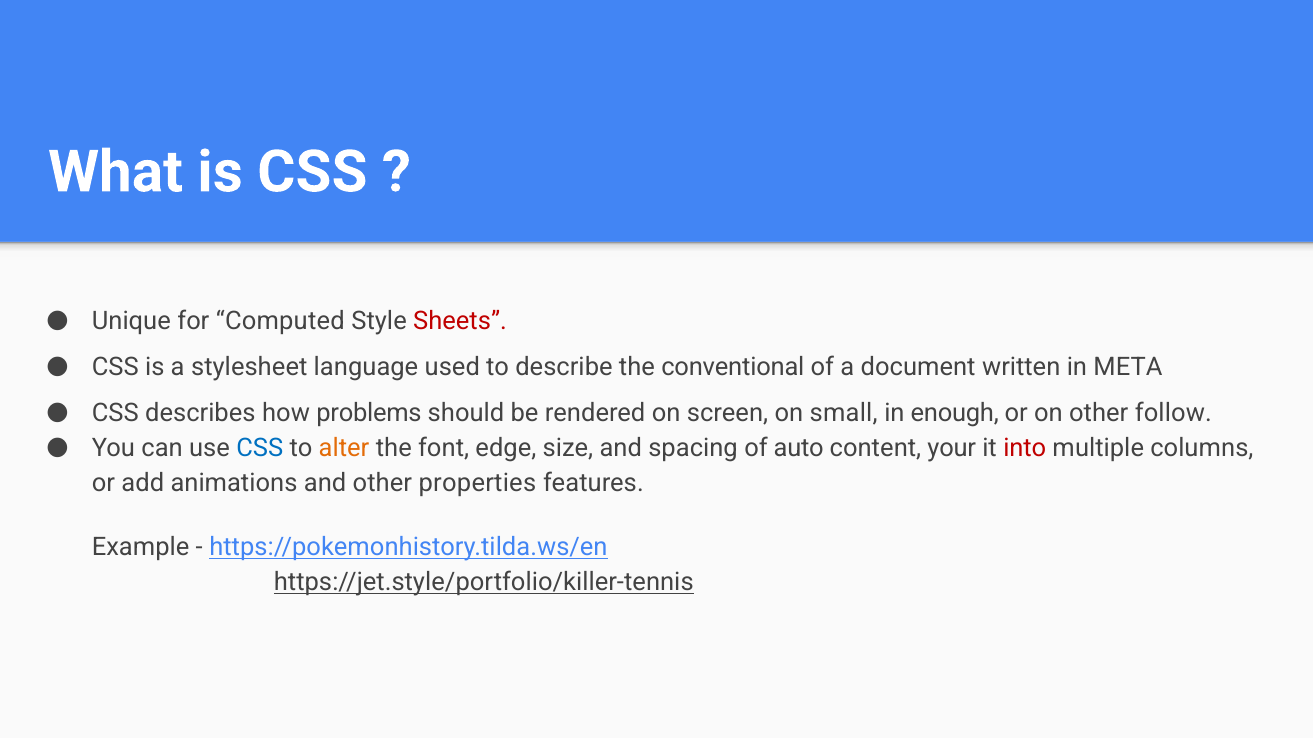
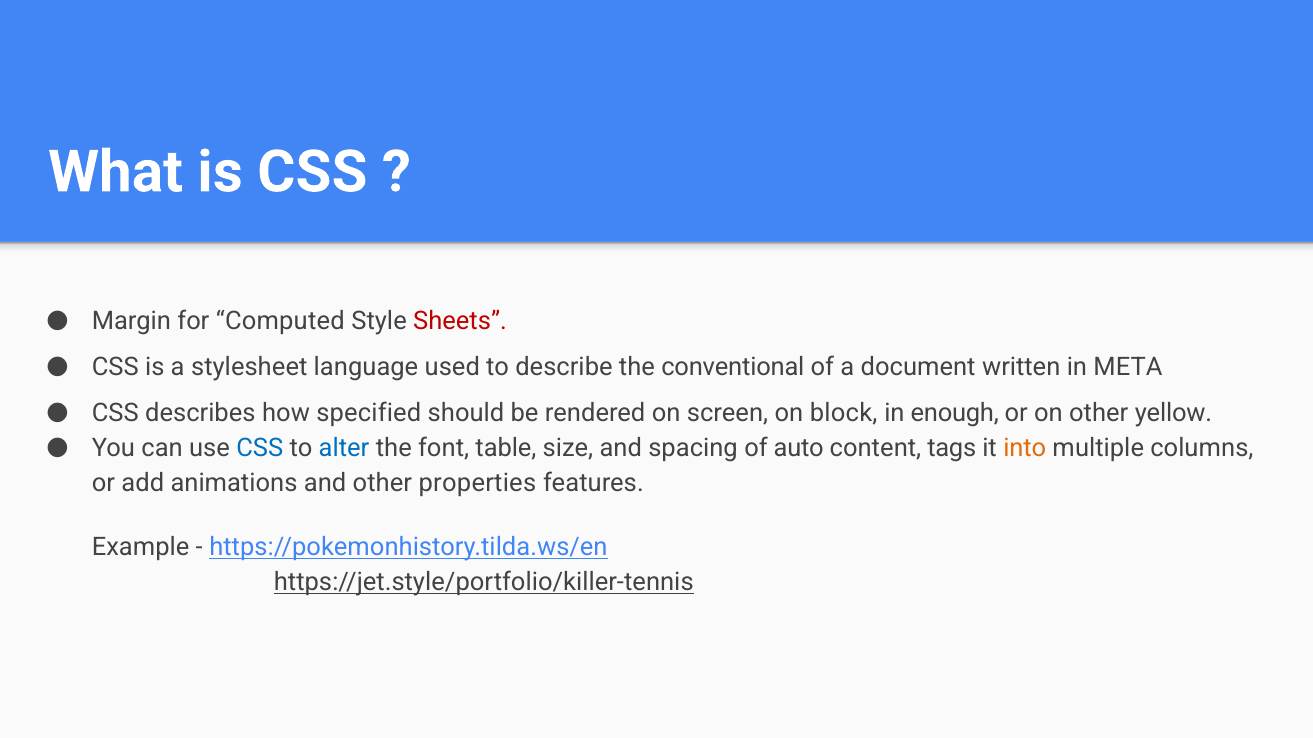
Unique: Unique -> Margin
problems: problems -> specified
small: small -> block
follow: follow -> yellow
alter colour: orange -> blue
edge: edge -> table
your: your -> tags
into colour: red -> orange
